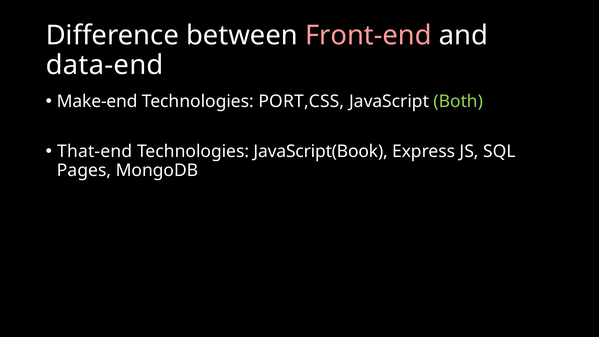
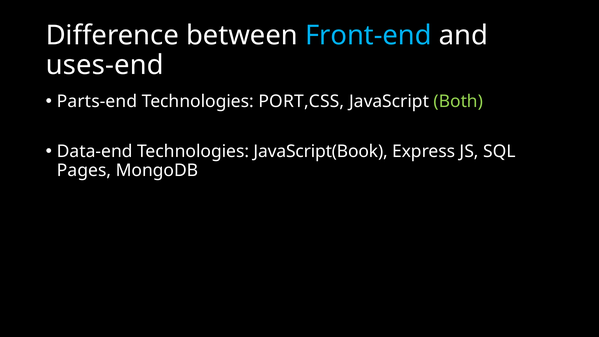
Front-end colour: pink -> light blue
data-end: data-end -> uses-end
Make-end: Make-end -> Parts-end
That-end: That-end -> Data-end
